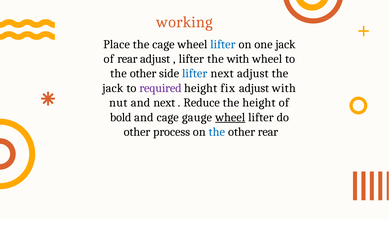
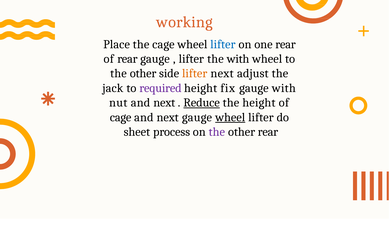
one jack: jack -> rear
rear adjust: adjust -> gauge
lifter at (195, 73) colour: blue -> orange
fix adjust: adjust -> gauge
Reduce underline: none -> present
bold at (121, 117): bold -> cage
cage at (168, 117): cage -> next
other at (137, 132): other -> sheet
the at (217, 132) colour: blue -> purple
